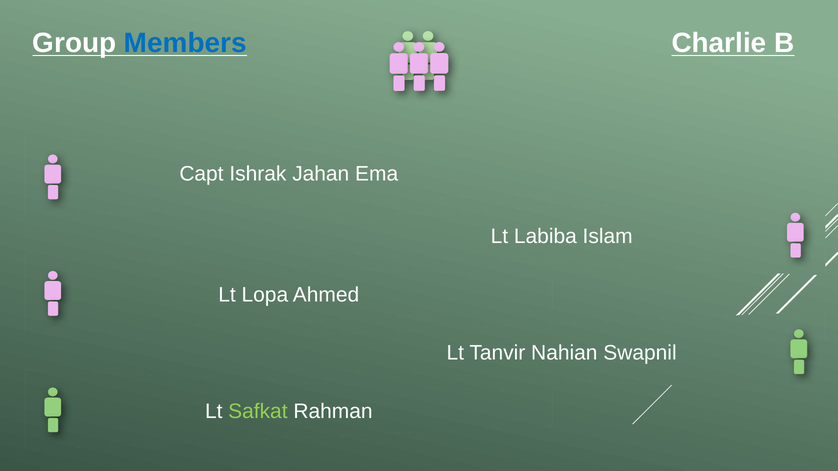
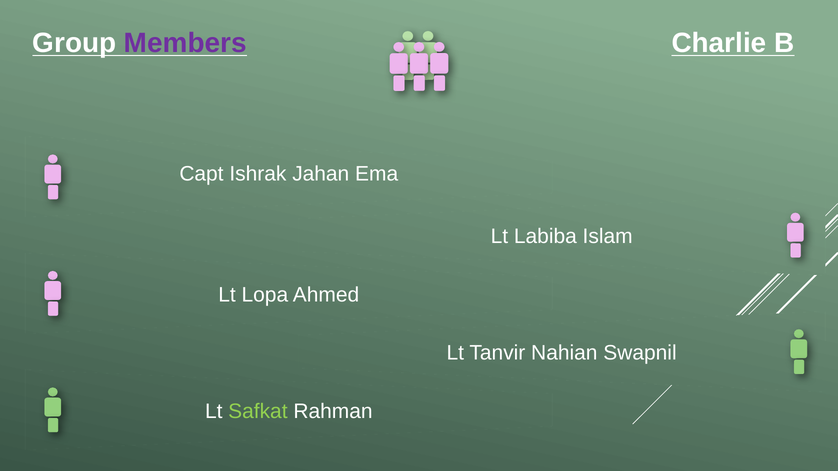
Members colour: blue -> purple
